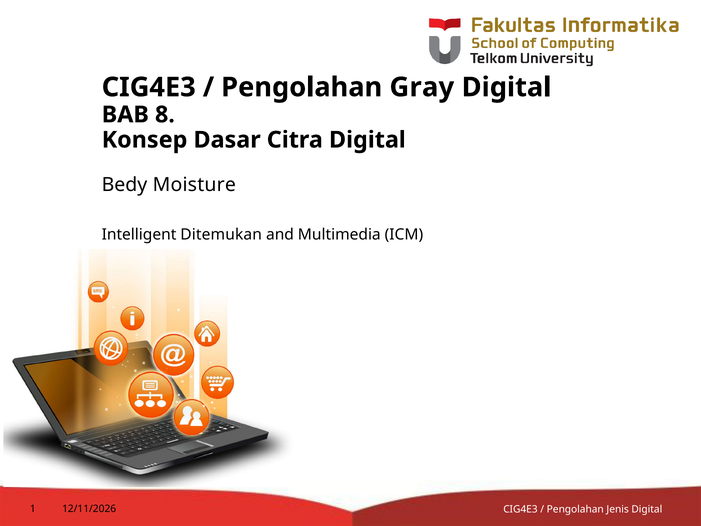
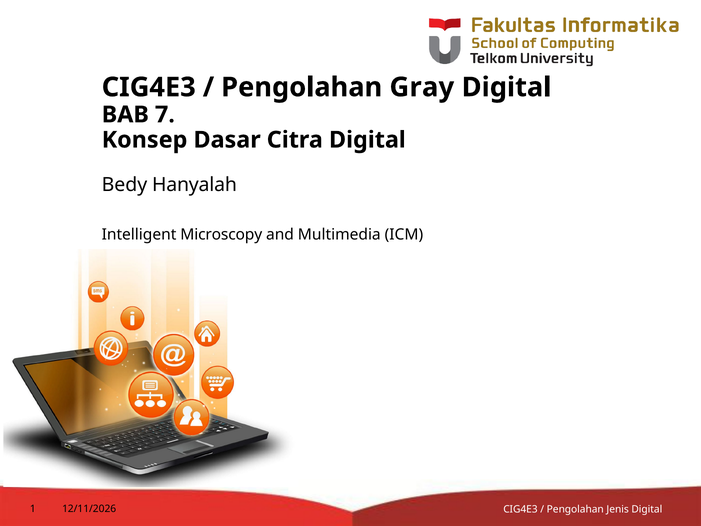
8: 8 -> 7
Moisture: Moisture -> Hanyalah
Ditemukan: Ditemukan -> Microscopy
